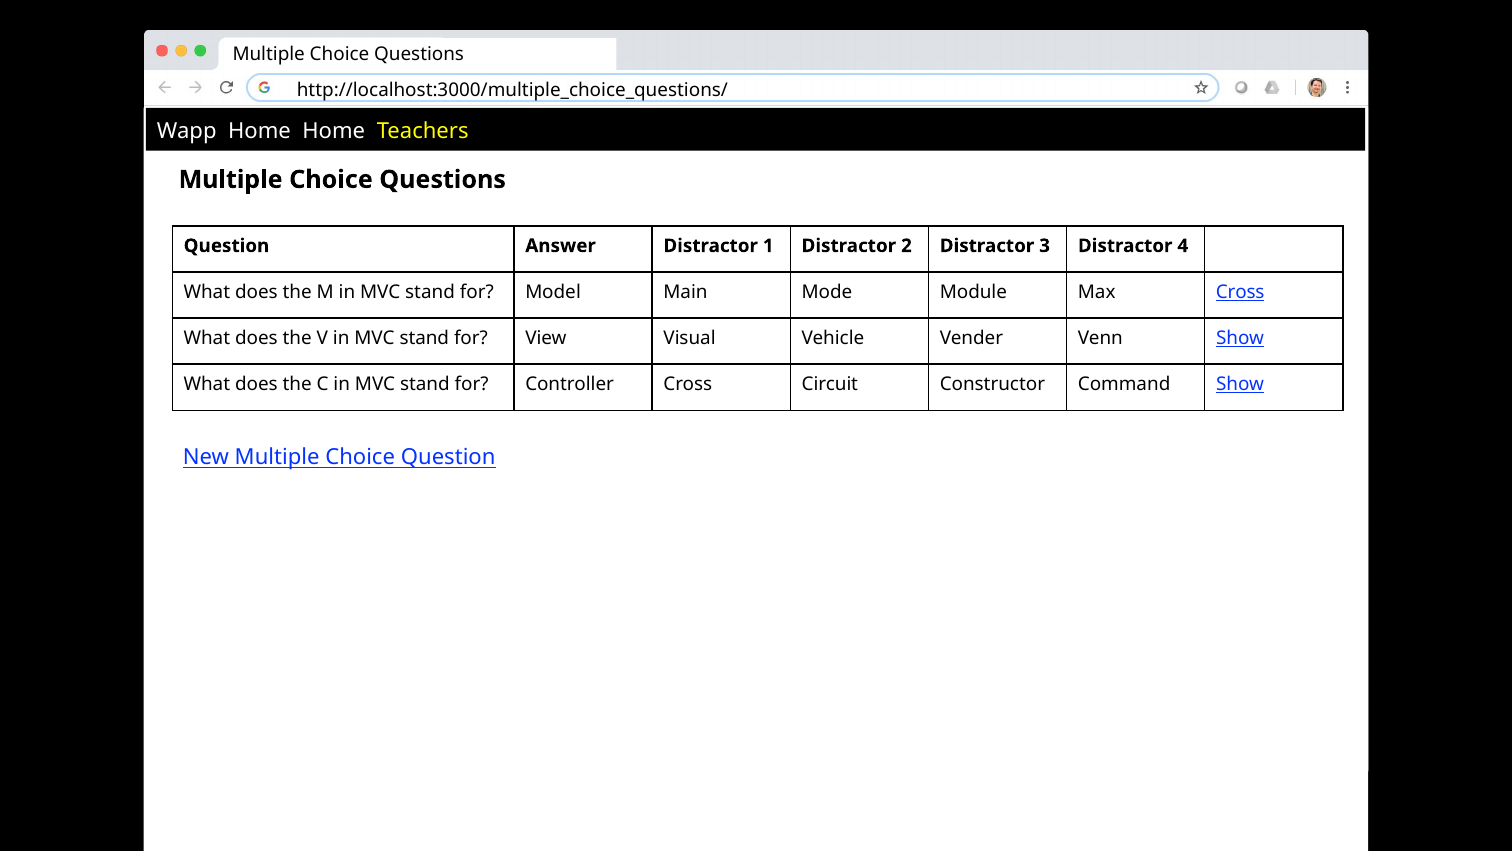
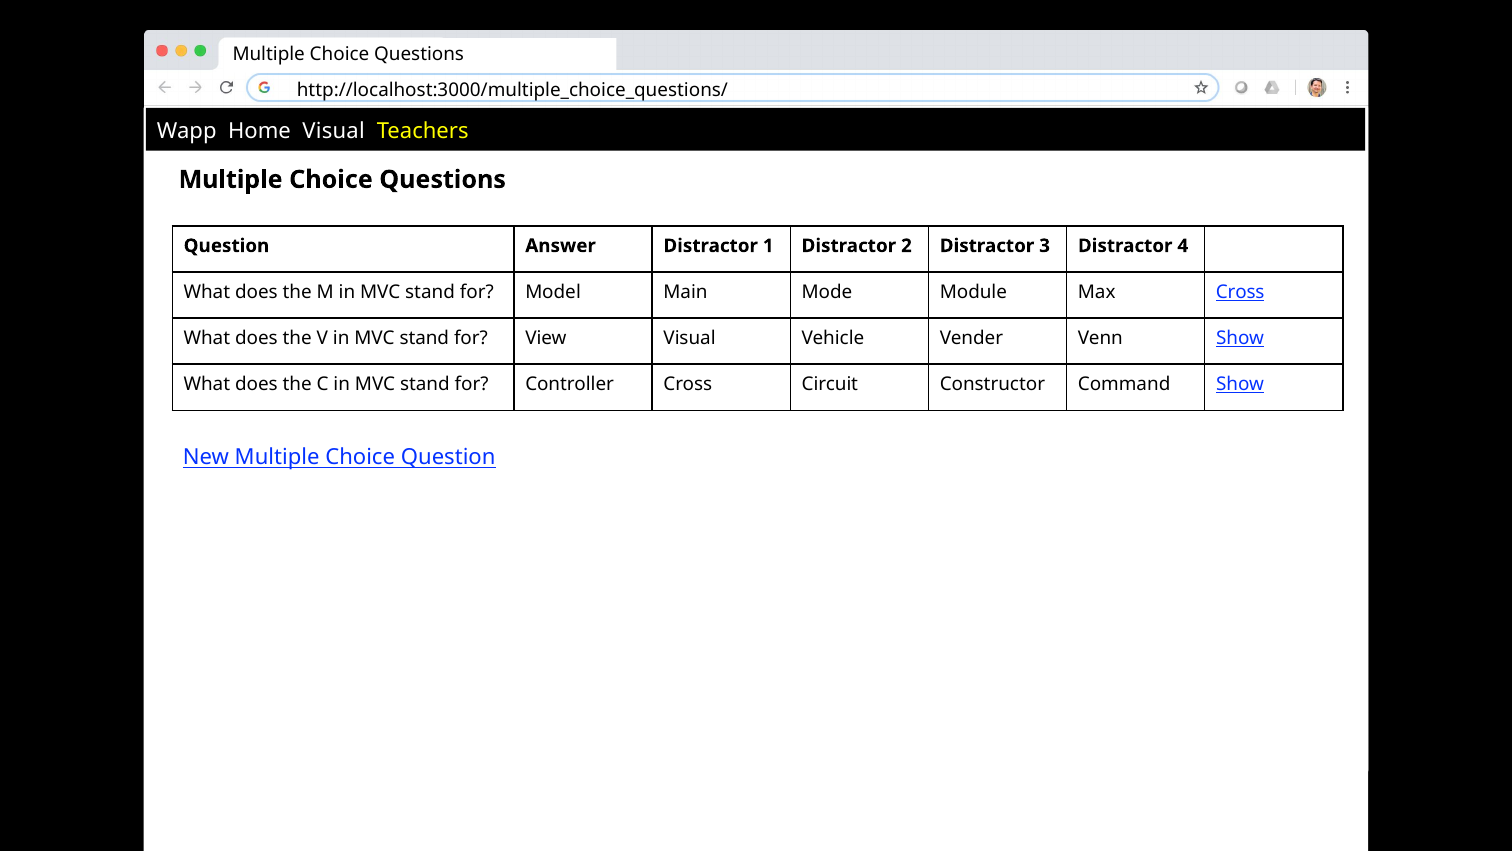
Home Home: Home -> Visual
